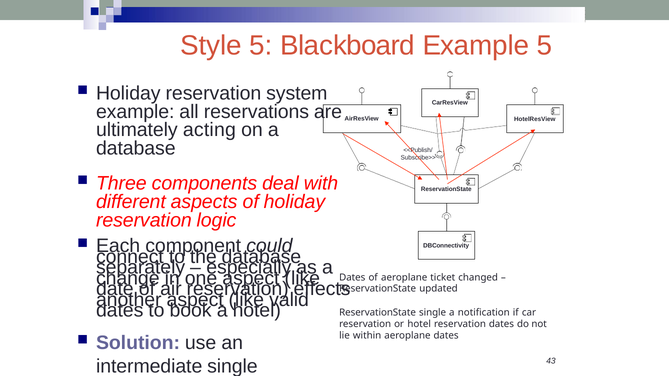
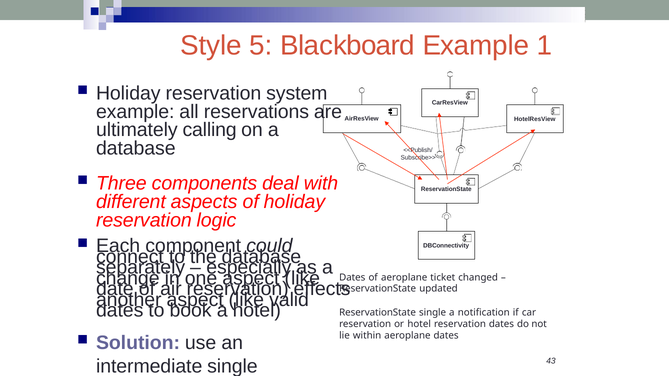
Example 5: 5 -> 1
acting: acting -> calling
